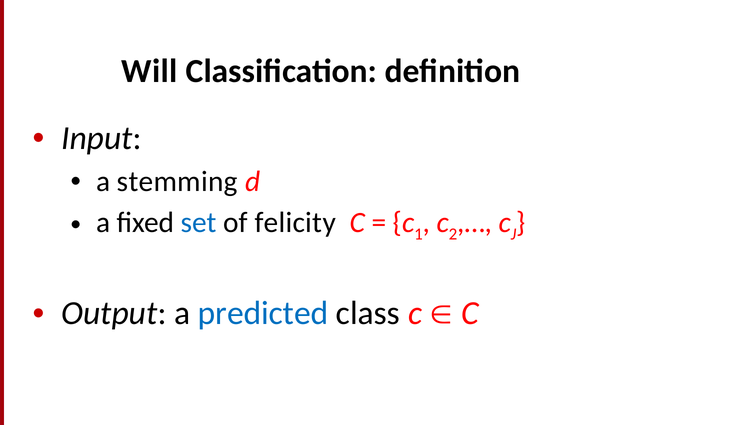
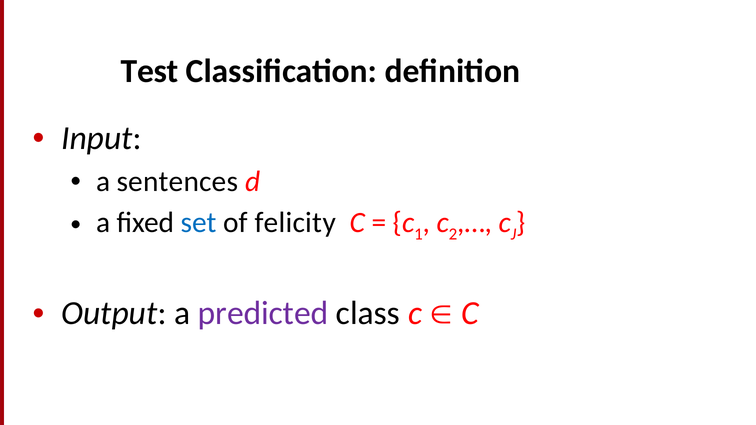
Will: Will -> Test
stemming: stemming -> sentences
predicted colour: blue -> purple
